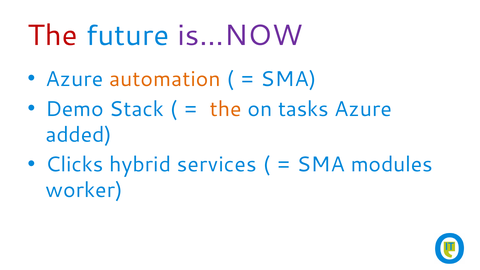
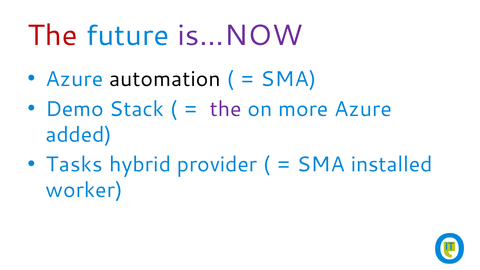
automation colour: orange -> black
the at (226, 109) colour: orange -> purple
tasks: tasks -> more
Clicks: Clicks -> Tasks
services: services -> provider
modules: modules -> installed
